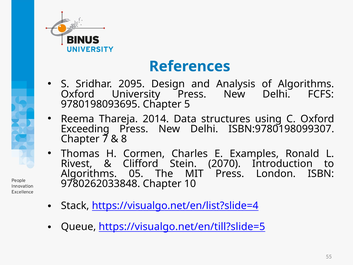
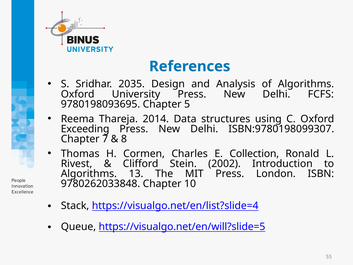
2095: 2095 -> 2035
Examples: Examples -> Collection
2070: 2070 -> 2002
05: 05 -> 13
https://visualgo.net/en/till?slide=5: https://visualgo.net/en/till?slide=5 -> https://visualgo.net/en/will?slide=5
